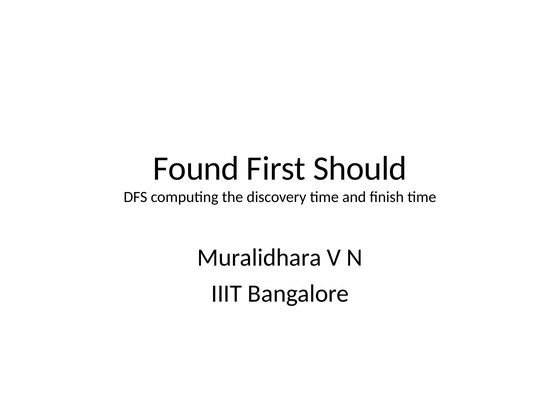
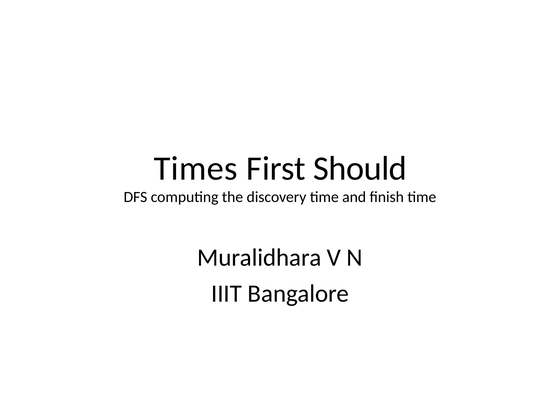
Found: Found -> Times
